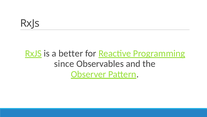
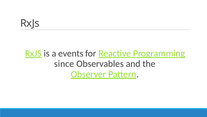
better: better -> events
